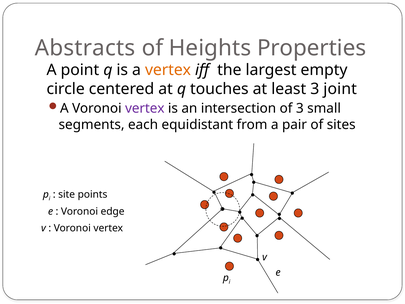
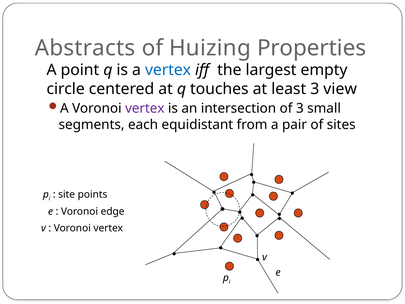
Heights: Heights -> Huizing
vertex at (168, 70) colour: orange -> blue
joint: joint -> view
